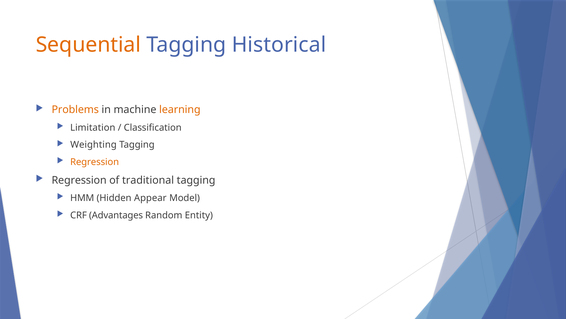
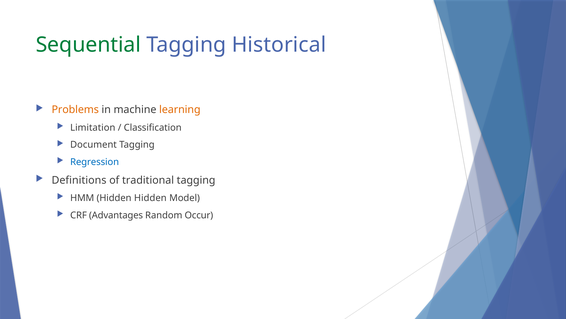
Sequential colour: orange -> green
Weighting: Weighting -> Document
Regression at (95, 162) colour: orange -> blue
Regression at (79, 180): Regression -> Definitions
Hidden Appear: Appear -> Hidden
Entity: Entity -> Occur
